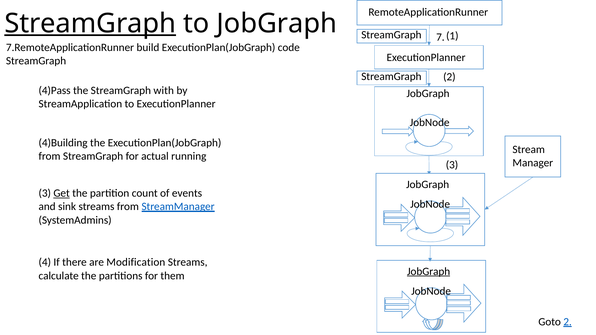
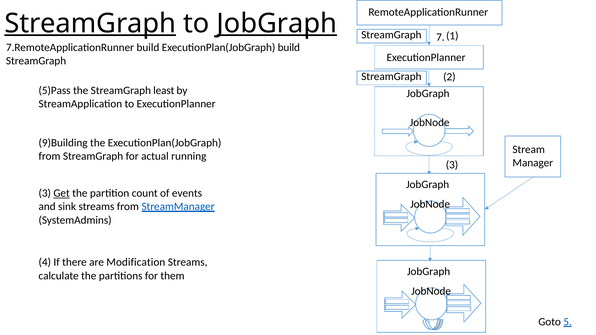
JobGraph at (277, 23) underline: none -> present
ExecutionPlan(JobGraph code: code -> build
4)Pass: 4)Pass -> 5)Pass
with: with -> least
4)Building: 4)Building -> 9)Building
JobGraph at (429, 272) underline: present -> none
Goto 2: 2 -> 5
